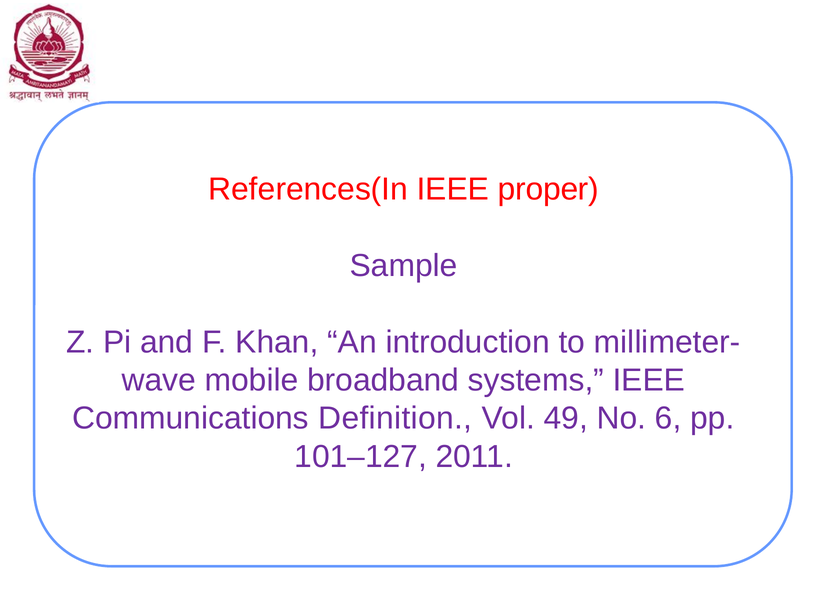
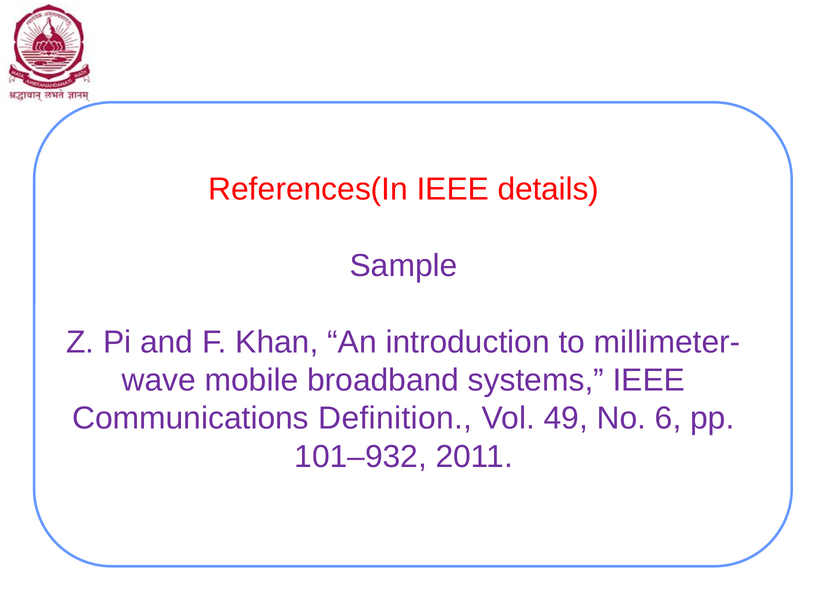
proper: proper -> details
101–127: 101–127 -> 101–932
